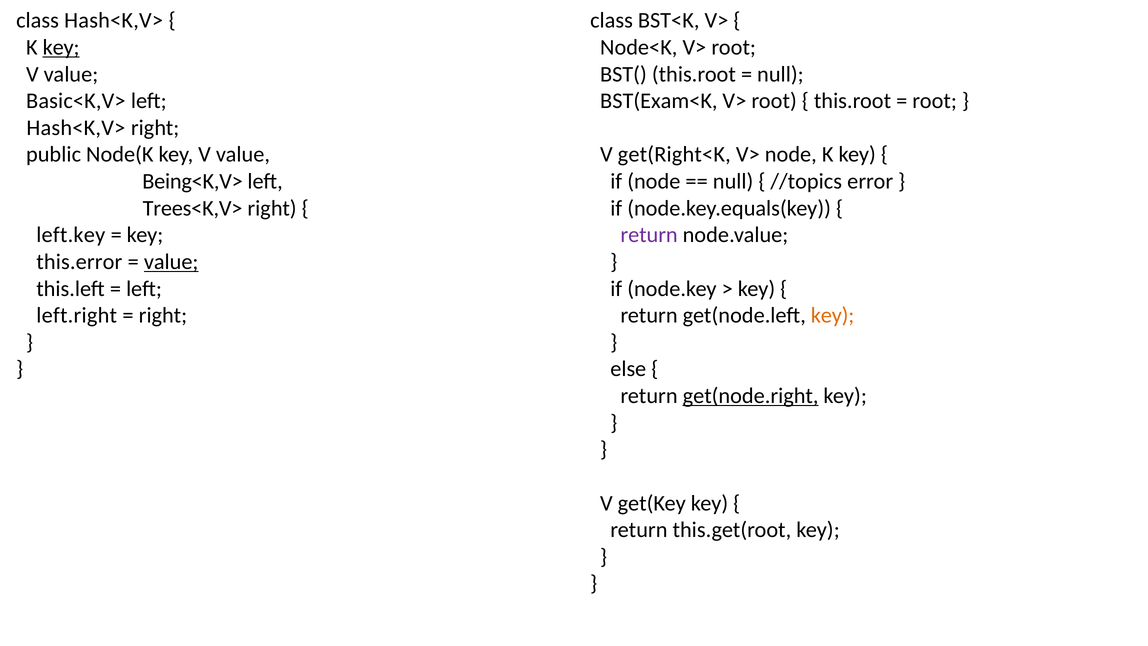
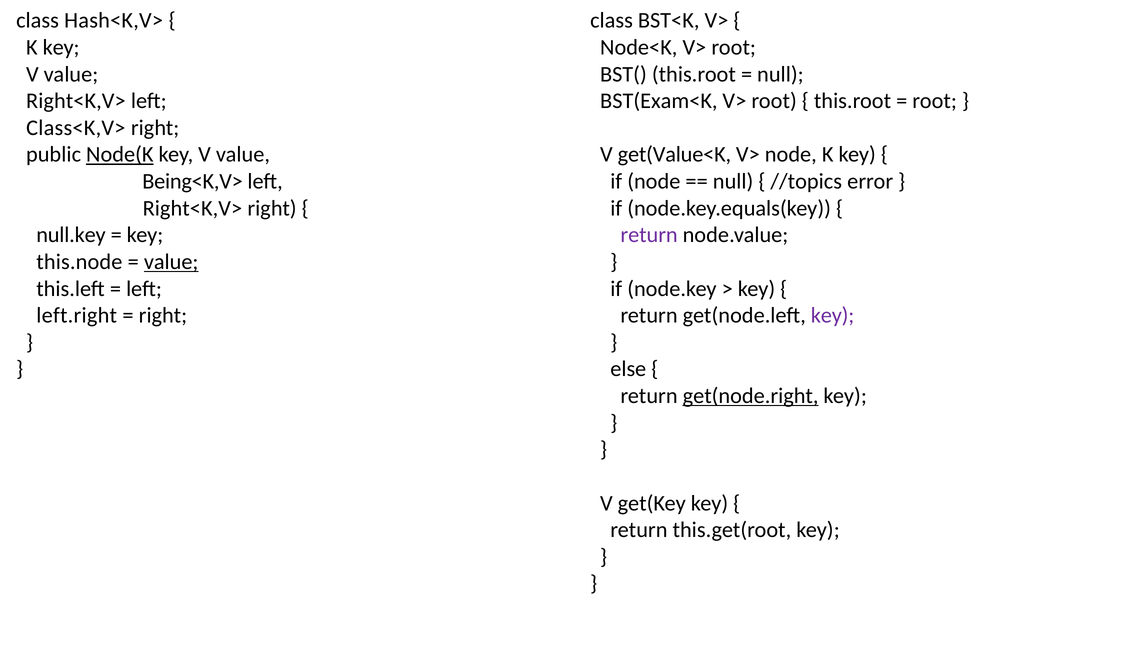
key at (61, 47) underline: present -> none
Basic<K,V> at (76, 101): Basic<K,V> -> Right<K,V>
Hash<K,V> at (76, 128): Hash<K,V> -> Class<K,V>
Node(K underline: none -> present
get(Right<K: get(Right<K -> get(Value<K
Trees<K,V> at (193, 208): Trees<K,V> -> Right<K,V>
left.key: left.key -> null.key
this.error: this.error -> this.node
key at (833, 315) colour: orange -> purple
